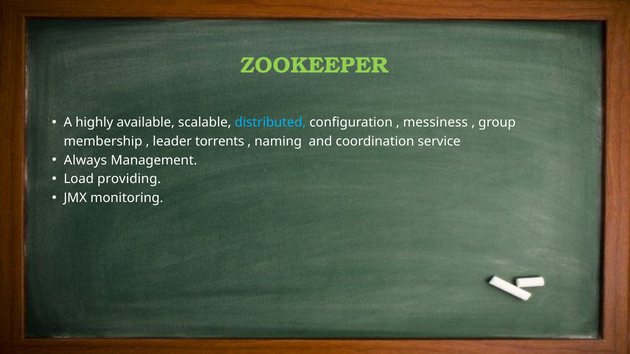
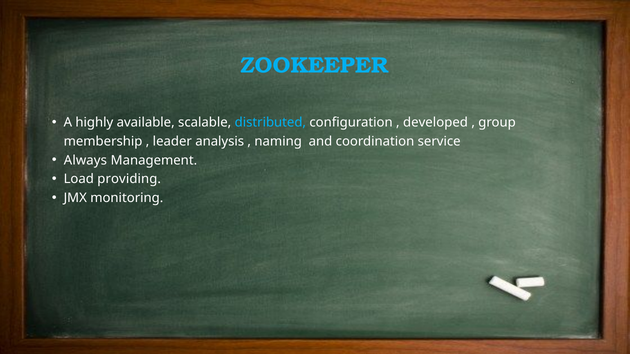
ZOOKEEPER colour: light green -> light blue
messiness: messiness -> developed
torrents: torrents -> analysis
